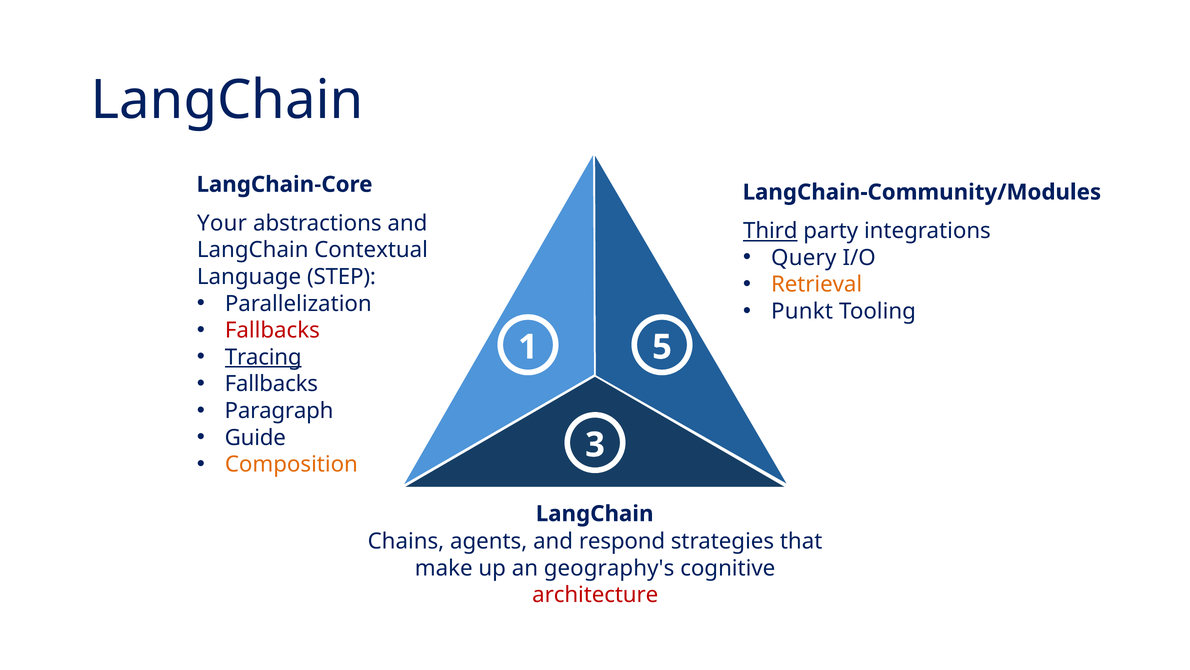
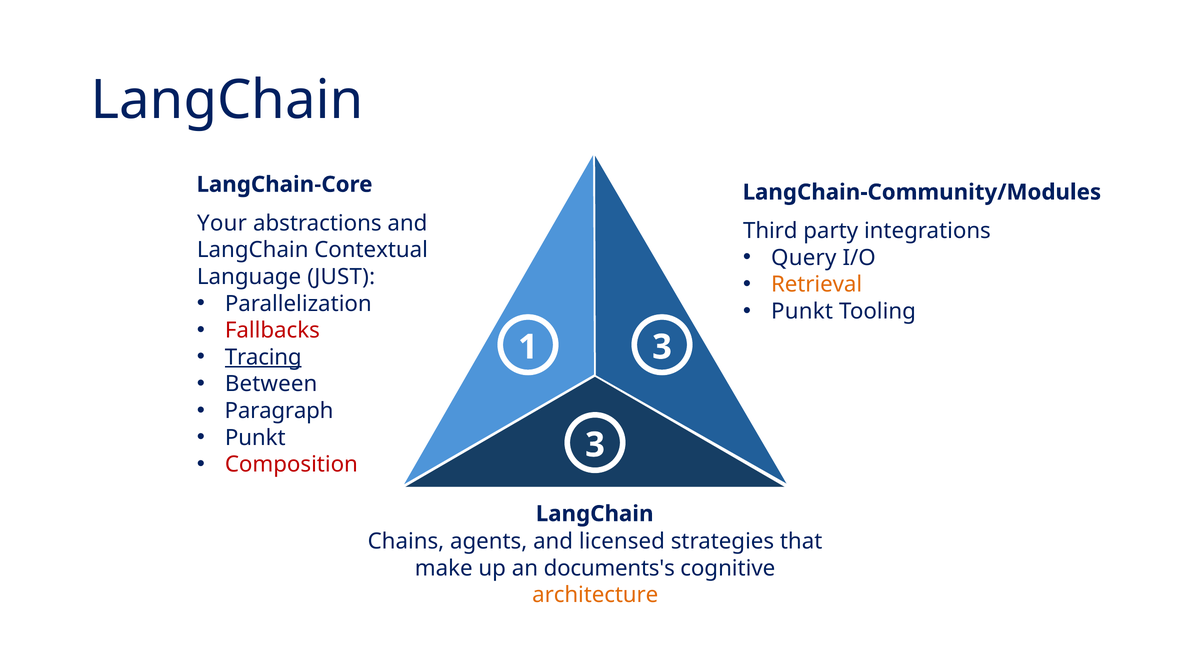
Third underline: present -> none
STEP: STEP -> JUST
1 5: 5 -> 3
Fallbacks at (271, 384): Fallbacks -> Between
Guide at (255, 437): Guide -> Punkt
Composition colour: orange -> red
respond: respond -> licensed
geography's: geography's -> documents's
architecture colour: red -> orange
